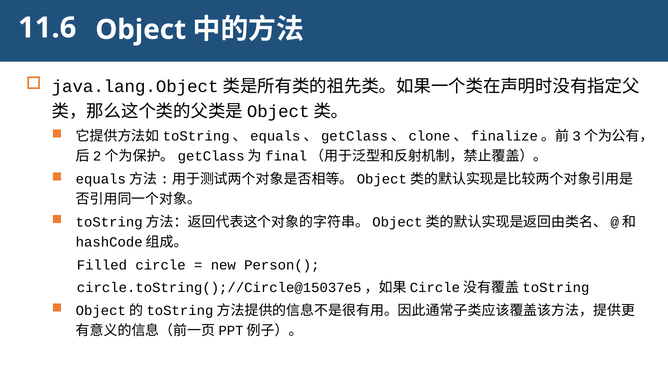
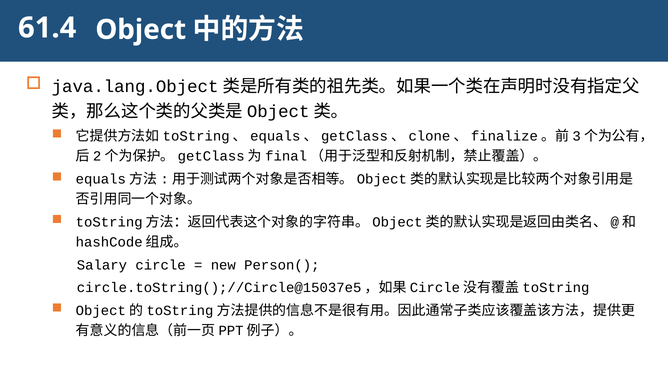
11.6: 11.6 -> 61.4
Filled: Filled -> Salary
